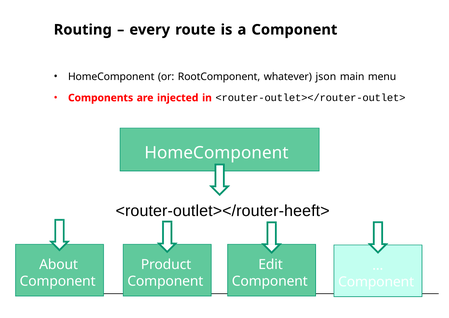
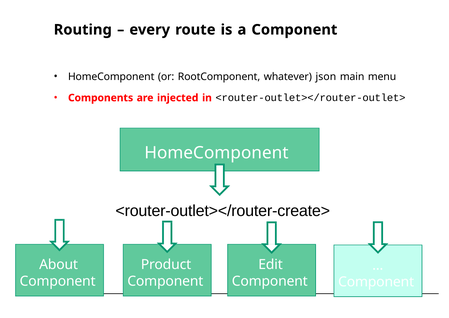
<router-outlet></router-heeft>: <router-outlet></router-heeft> -> <router-outlet></router-create>
